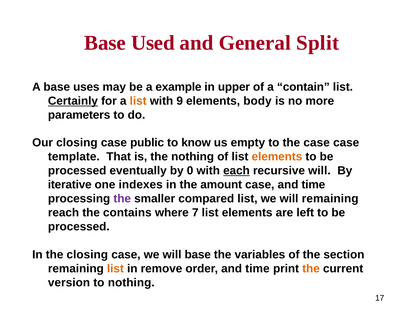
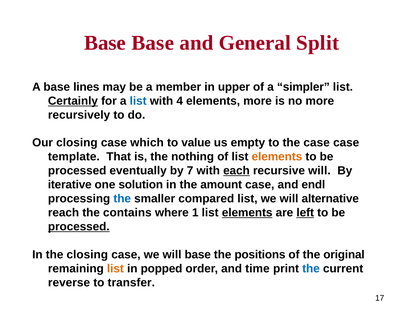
Base Used: Used -> Base
uses: uses -> lines
example: example -> member
contain: contain -> simpler
list at (138, 101) colour: orange -> blue
9: 9 -> 4
elements body: body -> more
parameters: parameters -> recursively
public: public -> which
know: know -> value
0: 0 -> 7
indexes: indexes -> solution
case and time: time -> endl
the at (122, 199) colour: purple -> blue
will remaining: remaining -> alternative
7: 7 -> 1
elements at (247, 213) underline: none -> present
left underline: none -> present
processed at (79, 227) underline: none -> present
variables: variables -> positions
section: section -> original
remove: remove -> popped
the at (311, 269) colour: orange -> blue
version: version -> reverse
to nothing: nothing -> transfer
